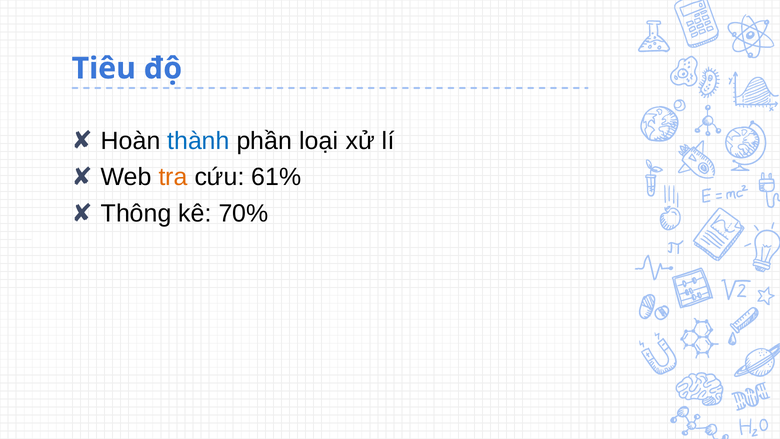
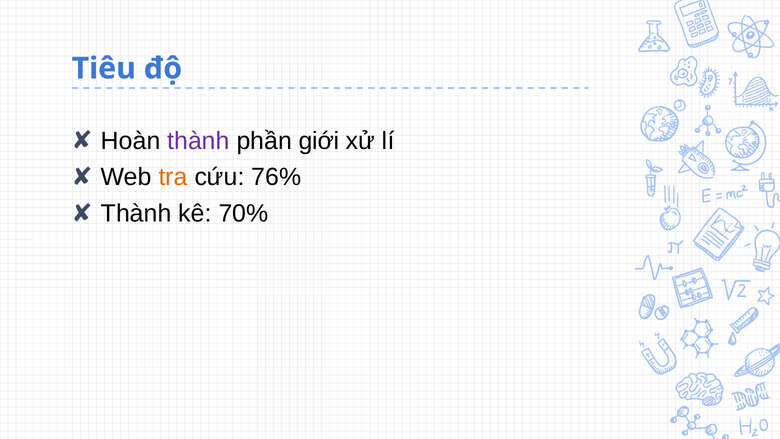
thành at (198, 141) colour: blue -> purple
loại: loại -> giới
61%: 61% -> 76%
Thông at (136, 214): Thông -> Thành
